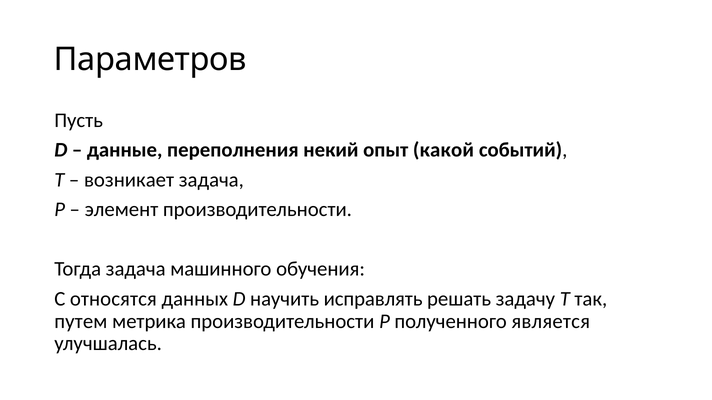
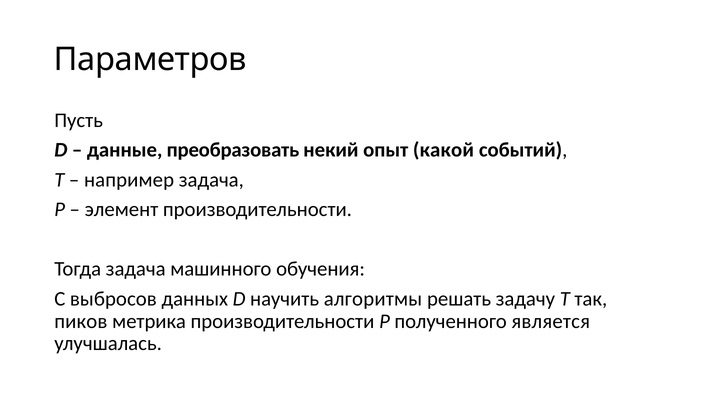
переполнения: переполнения -> преобразовать
возникает: возникает -> например
относятся: относятся -> выбросов
исправлять: исправлять -> алгоритмы
путем: путем -> пиков
